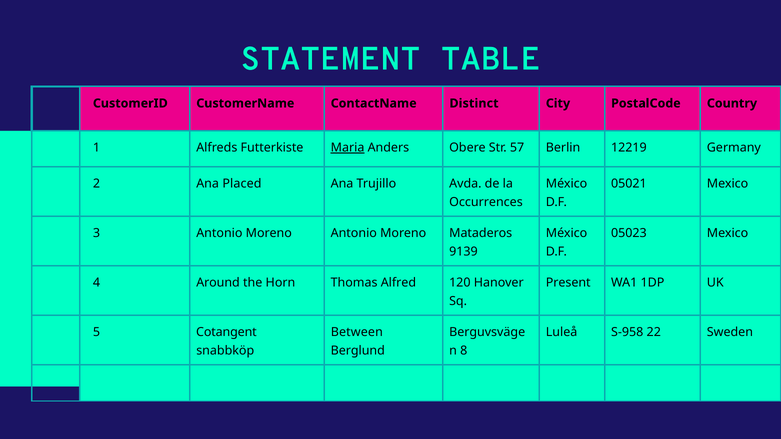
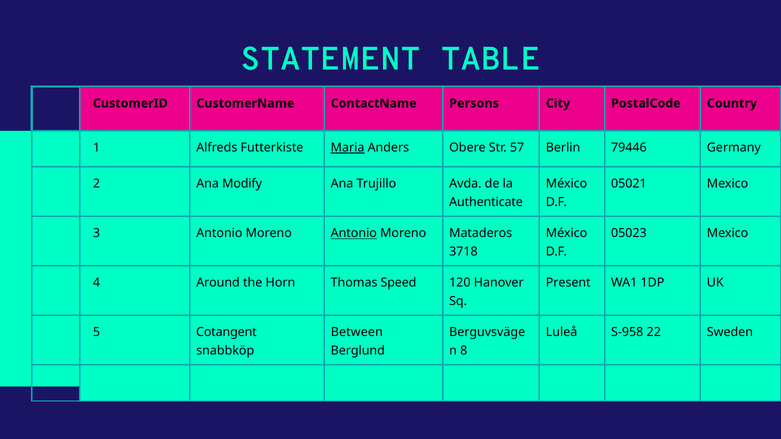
Distinct: Distinct -> Persons
12219: 12219 -> 79446
Placed: Placed -> Modify
Occurrences: Occurrences -> Authenticate
Antonio at (354, 233) underline: none -> present
9139: 9139 -> 3718
Alfred: Alfred -> Speed
